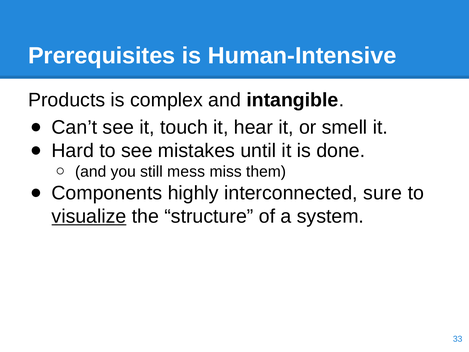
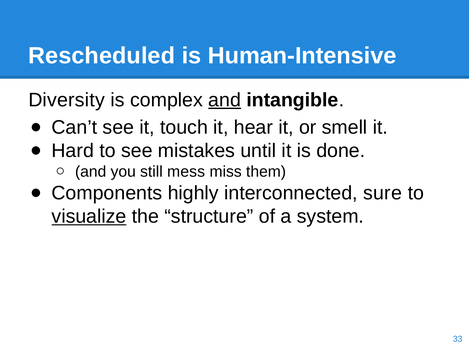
Prerequisites: Prerequisites -> Rescheduled
Products: Products -> Diversity
and at (225, 100) underline: none -> present
